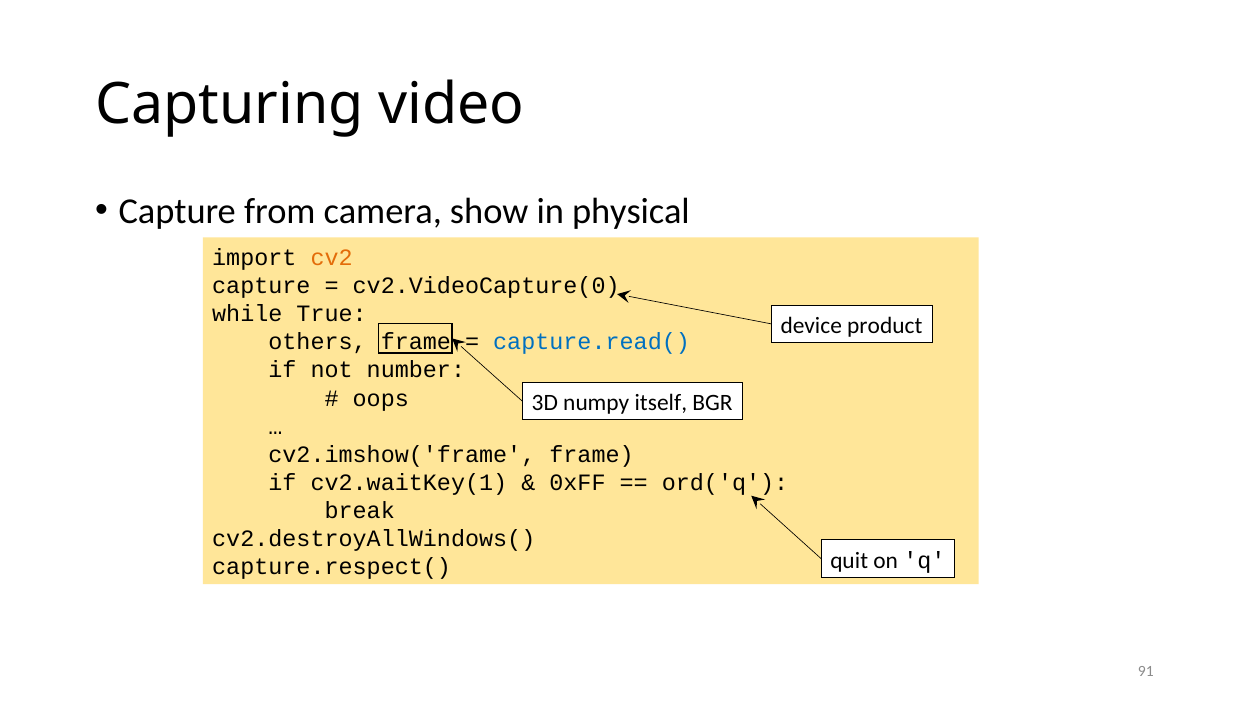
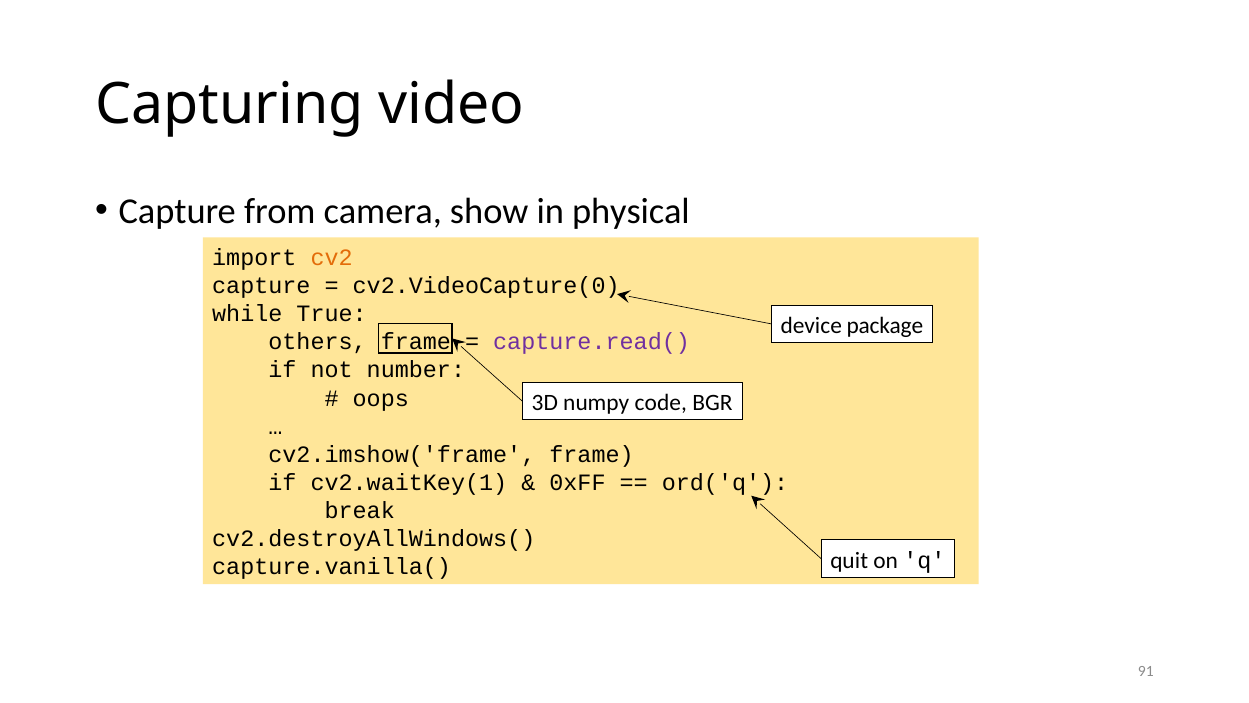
product: product -> package
capture.read( colour: blue -> purple
itself: itself -> code
capture.respect(: capture.respect( -> capture.vanilla(
